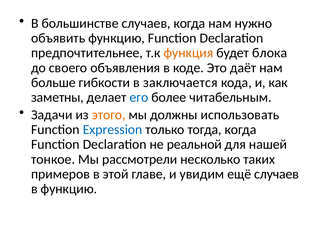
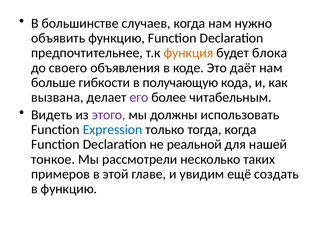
заключается: заключается -> получающую
заметны: заметны -> вызвана
его colour: blue -> purple
Задачи: Задачи -> Видеть
этого colour: orange -> purple
ещё случаев: случаев -> создать
